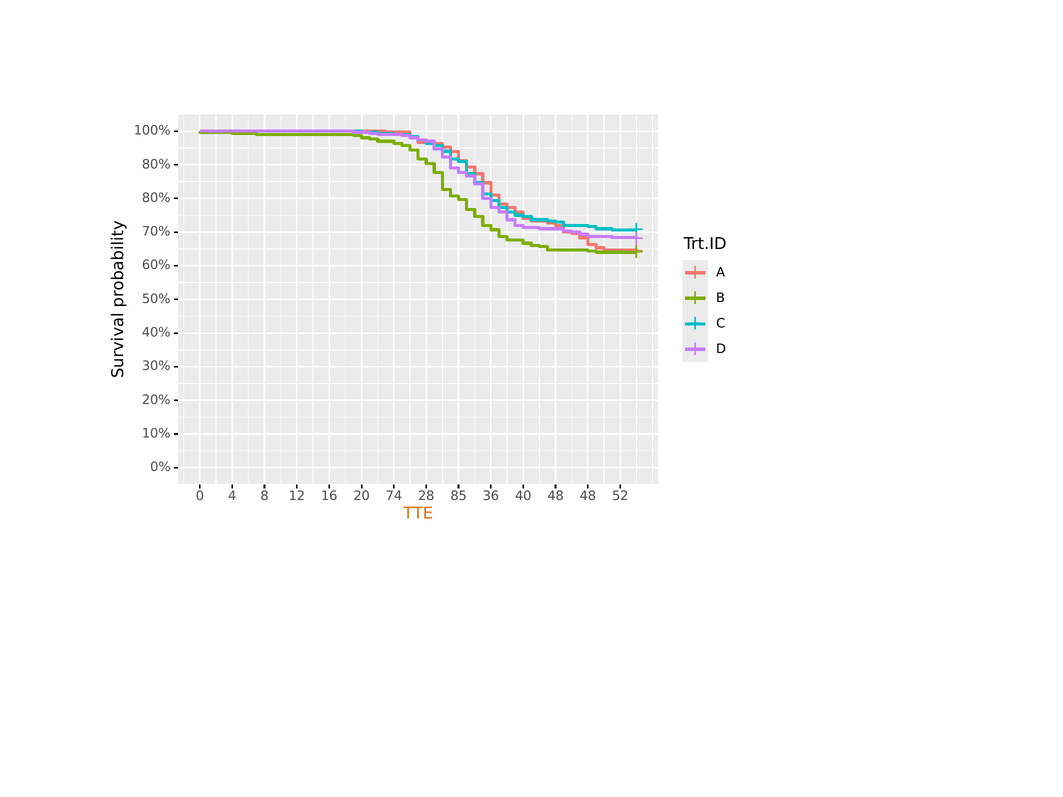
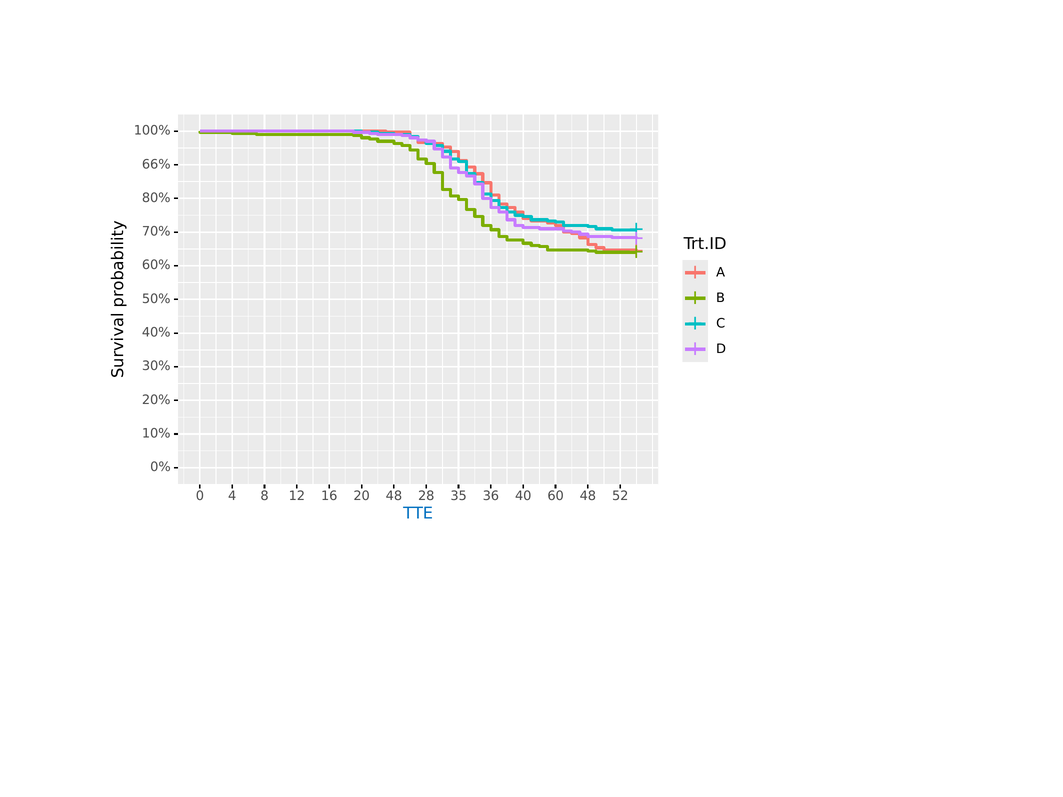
80% at (156, 164): 80% -> 66%
20 74: 74 -> 48
85: 85 -> 35
40 48: 48 -> 60
TTE colour: orange -> blue
